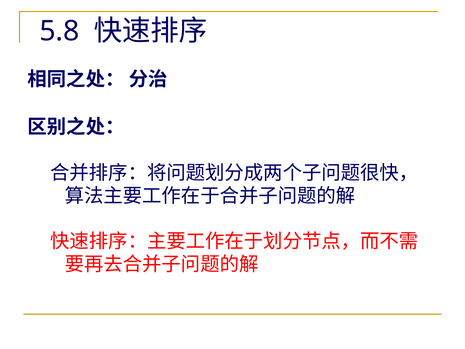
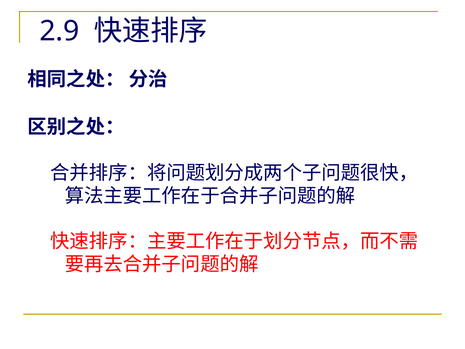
5.8: 5.8 -> 2.9
